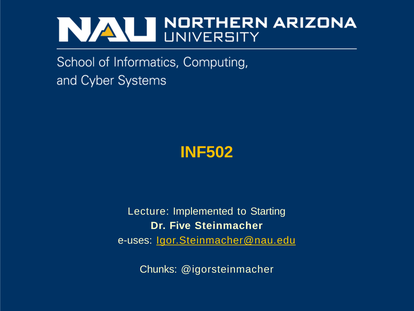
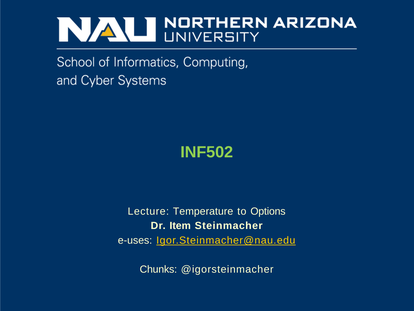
INF502 colour: yellow -> light green
Implemented: Implemented -> Temperature
Starting: Starting -> Options
Five: Five -> Item
